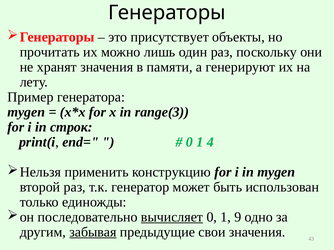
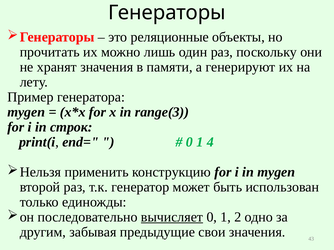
присутствует: присутствует -> реляционные
9: 9 -> 2
забывая underline: present -> none
